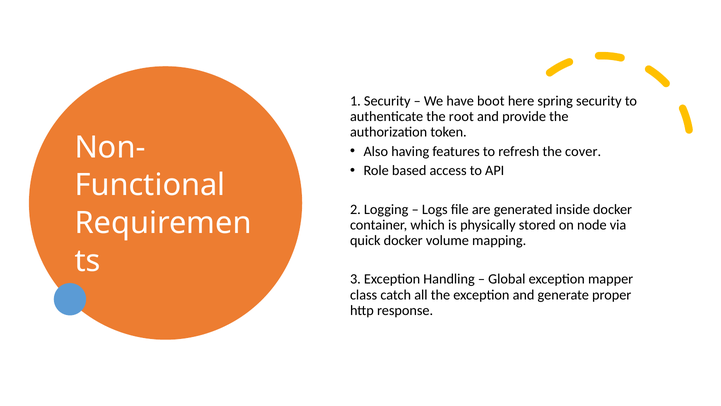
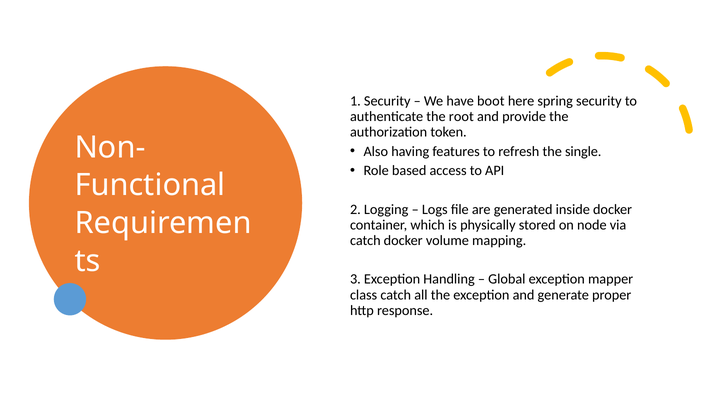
cover: cover -> single
quick at (365, 240): quick -> catch
